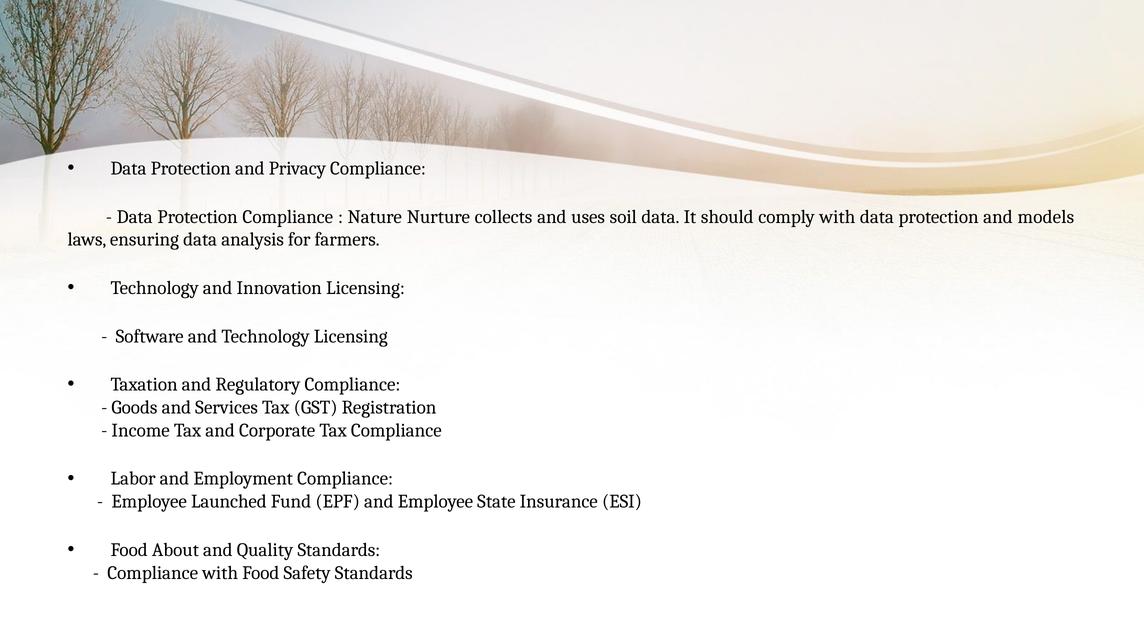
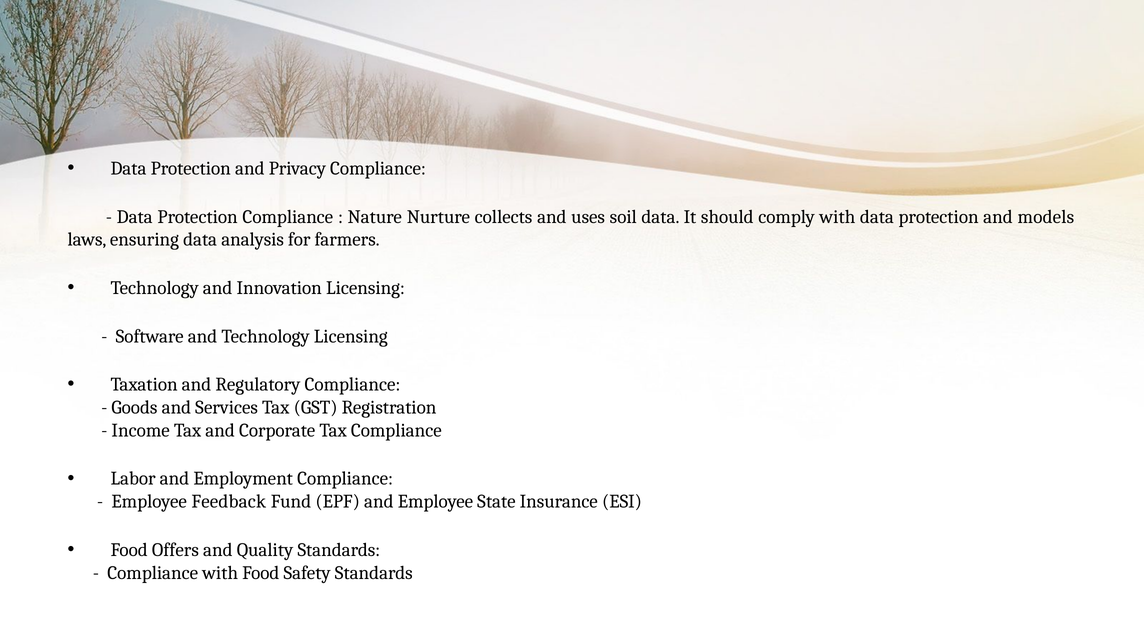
Launched: Launched -> Feedback
About: About -> Offers
